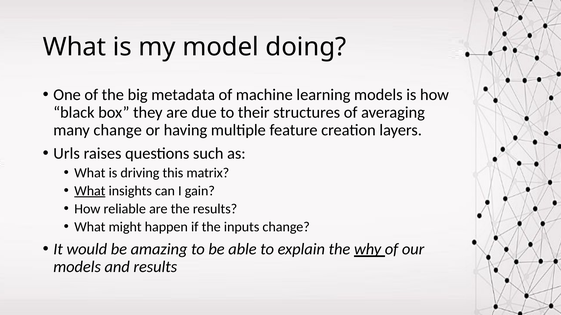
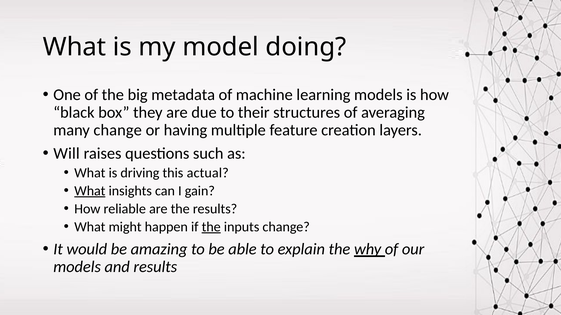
Urls: Urls -> Will
matrix: matrix -> actual
the at (211, 227) underline: none -> present
